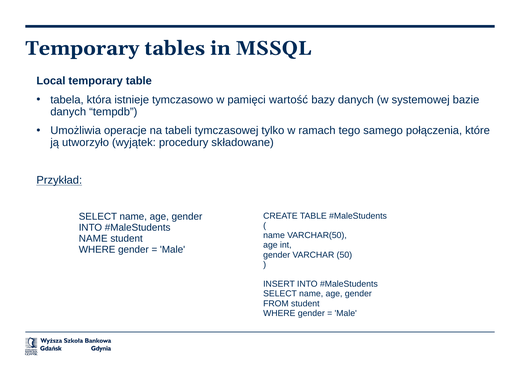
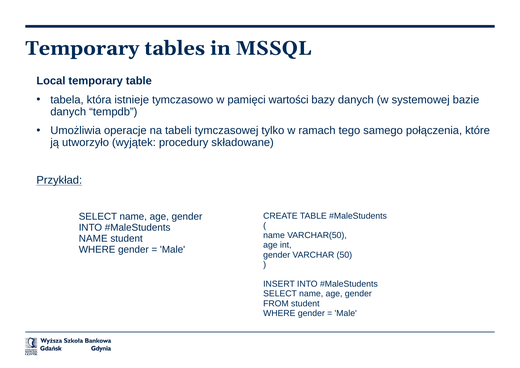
wartość: wartość -> wartości
